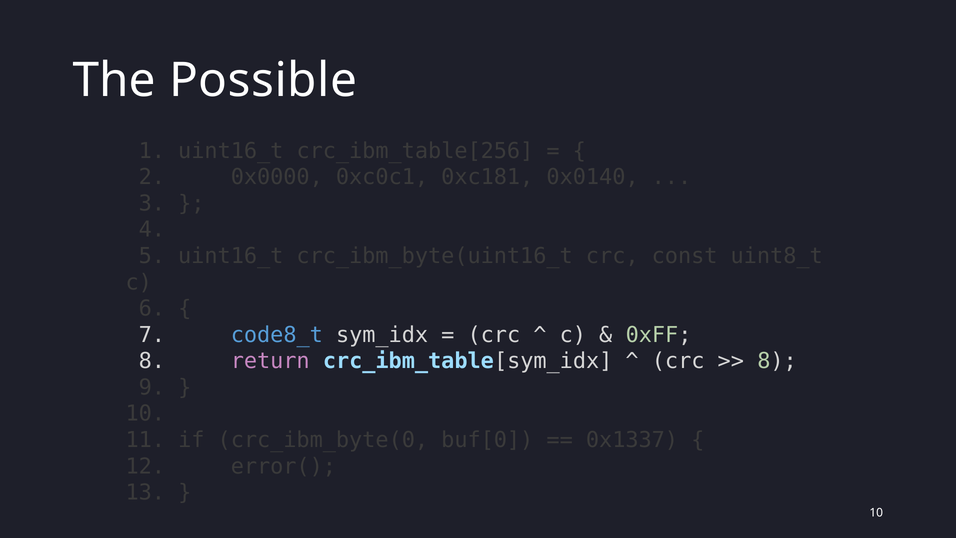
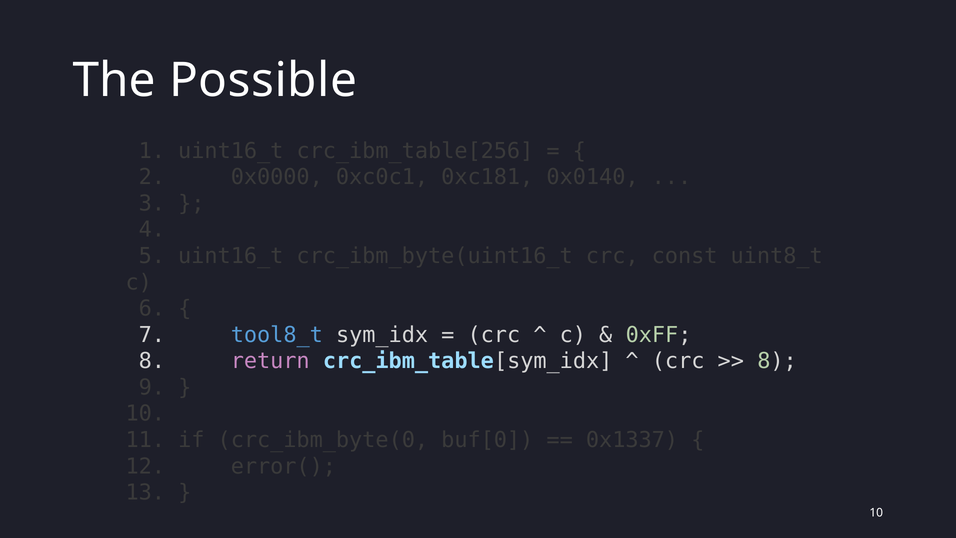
code8_t: code8_t -> tool8_t
